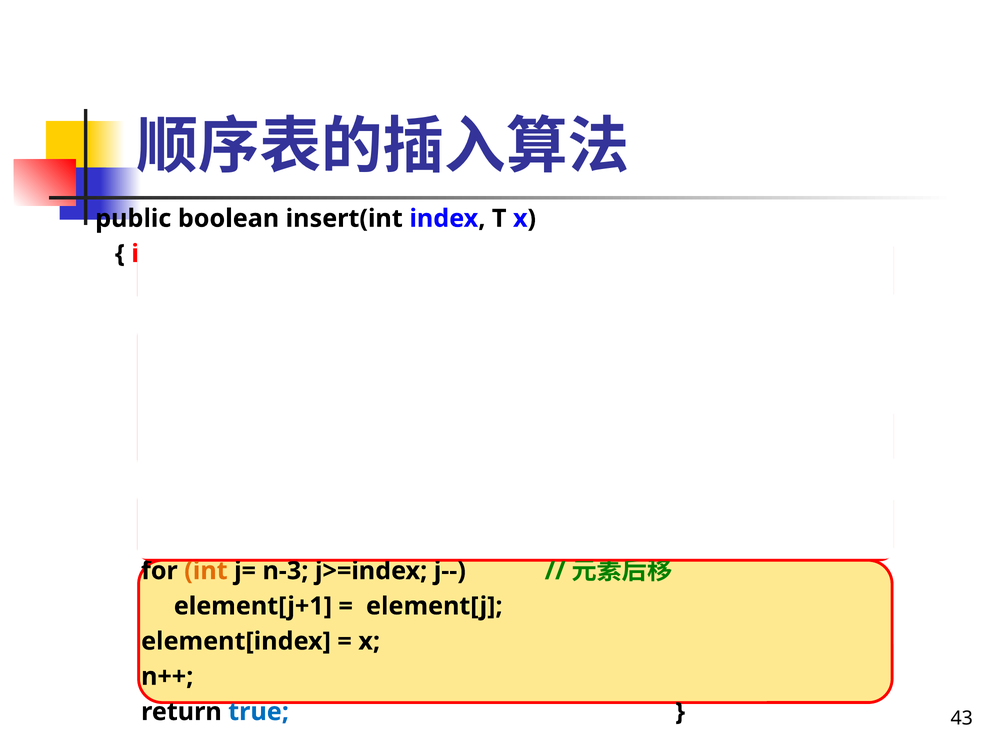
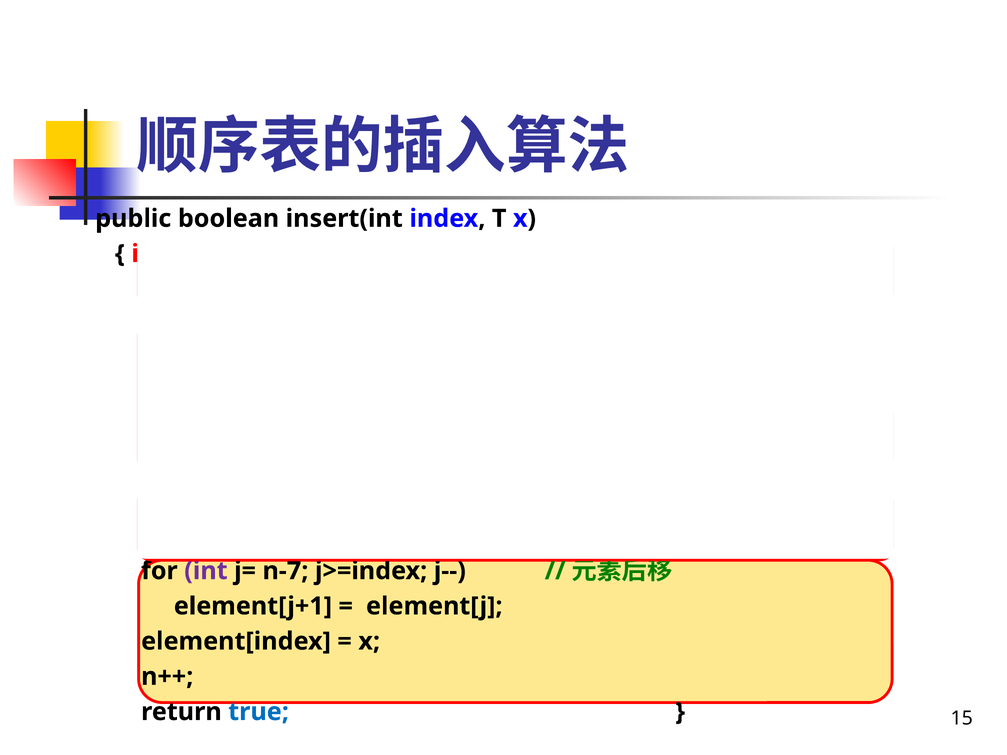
int at (206, 571) colour: orange -> purple
n-3: n-3 -> n-7
43: 43 -> 15
